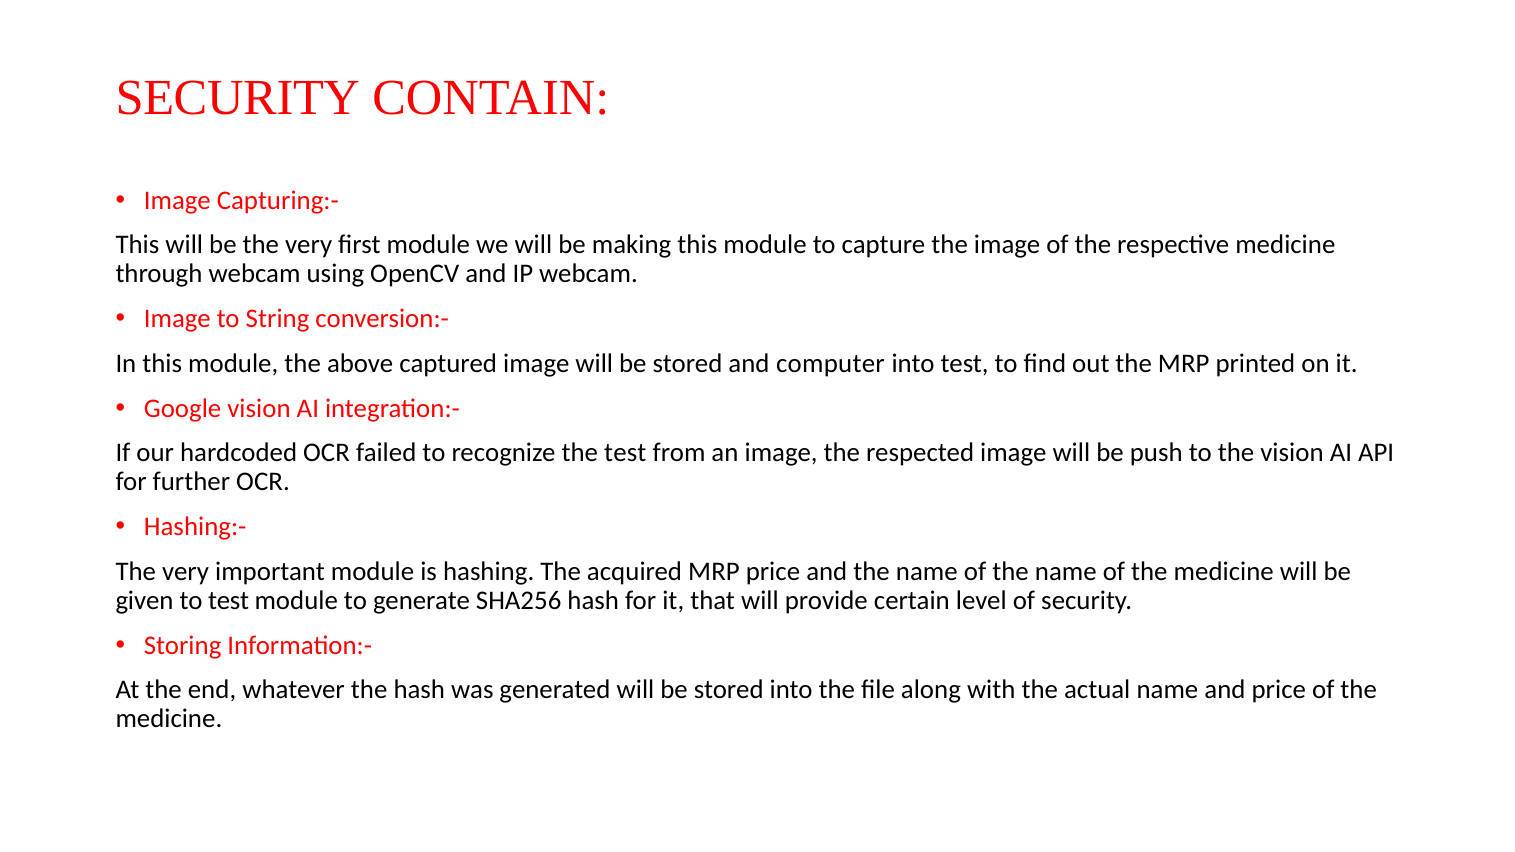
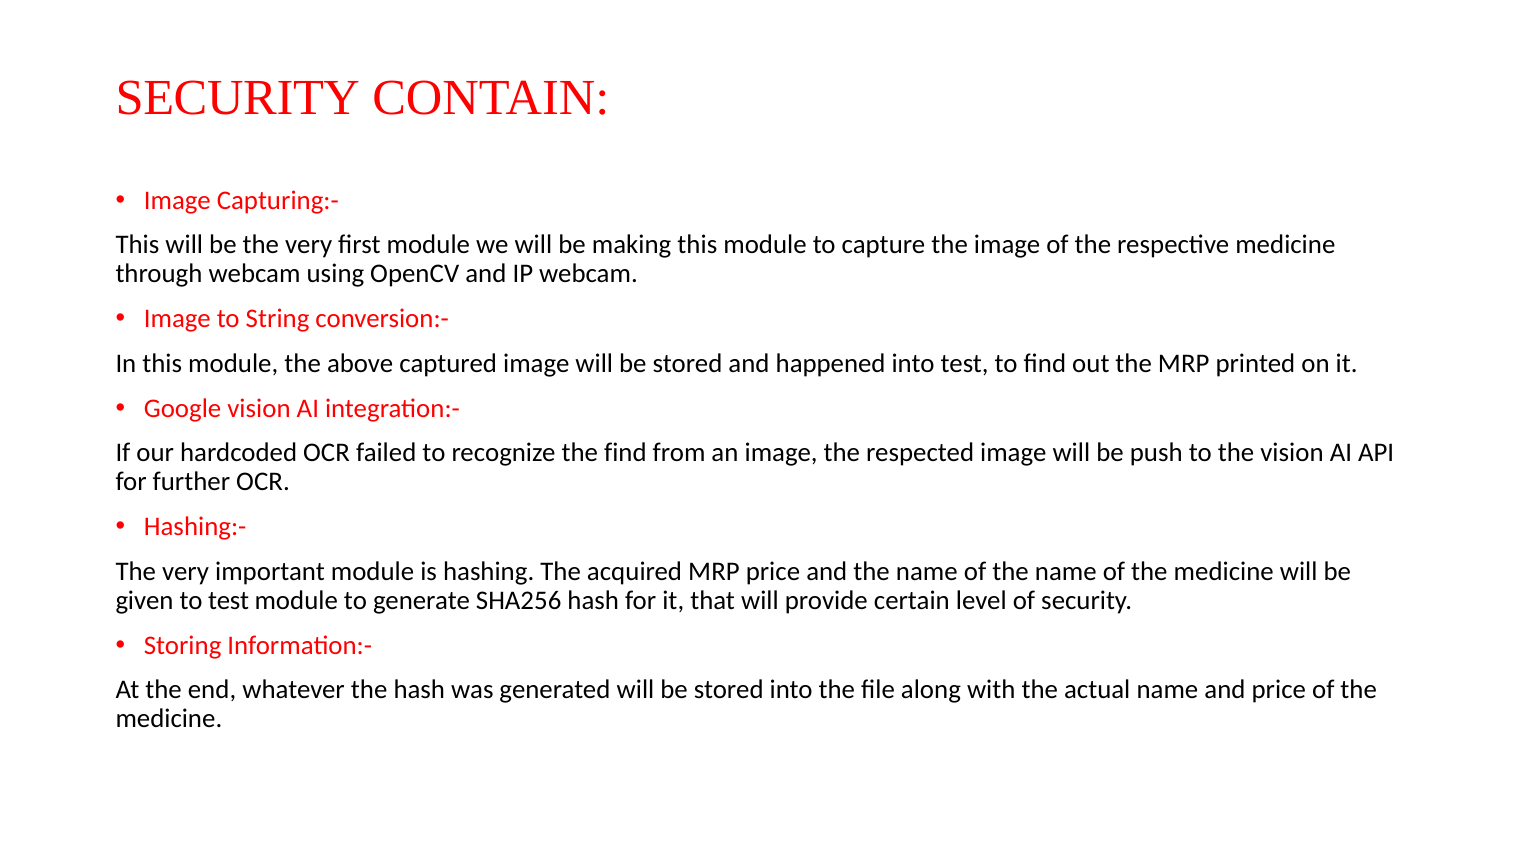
computer: computer -> happened
the test: test -> find
